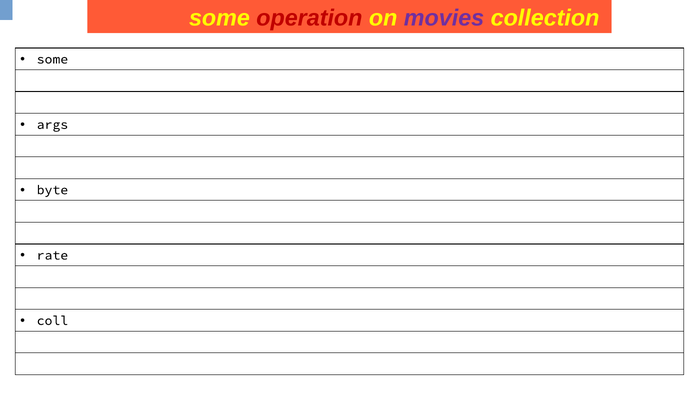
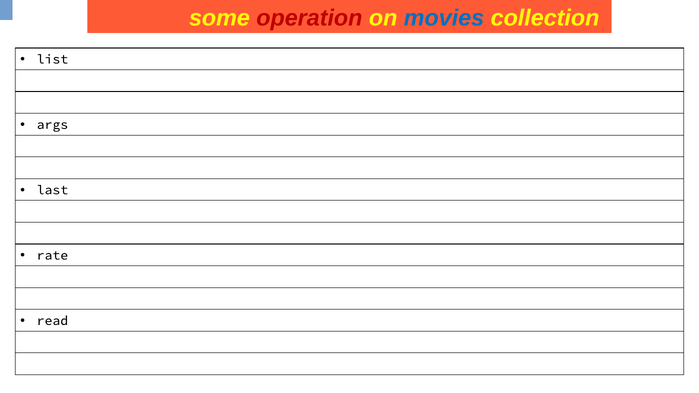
movies colour: purple -> blue
some at (52, 59): some -> list
byte: byte -> last
coll: coll -> read
